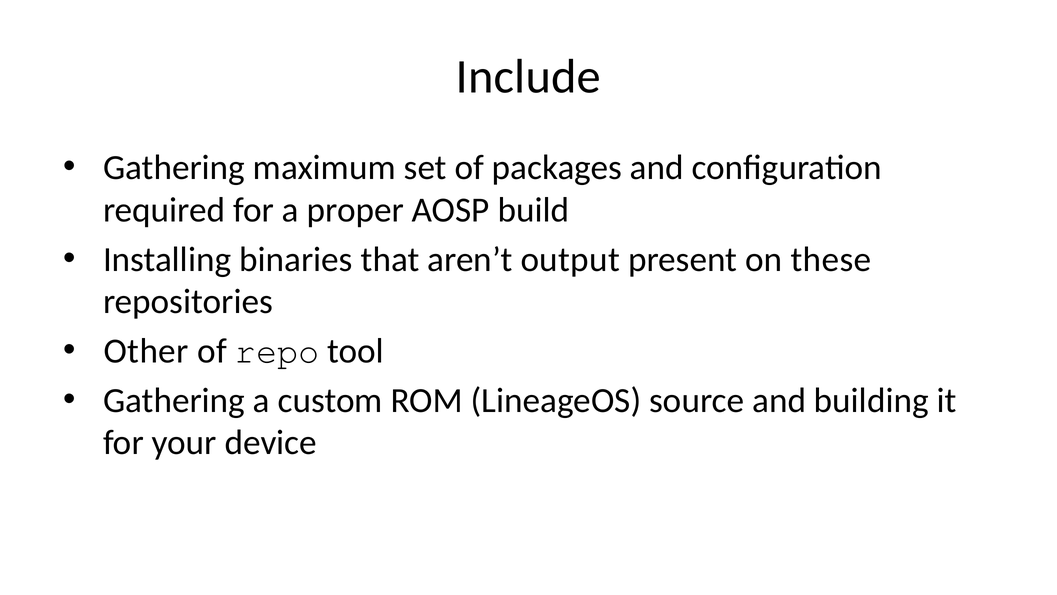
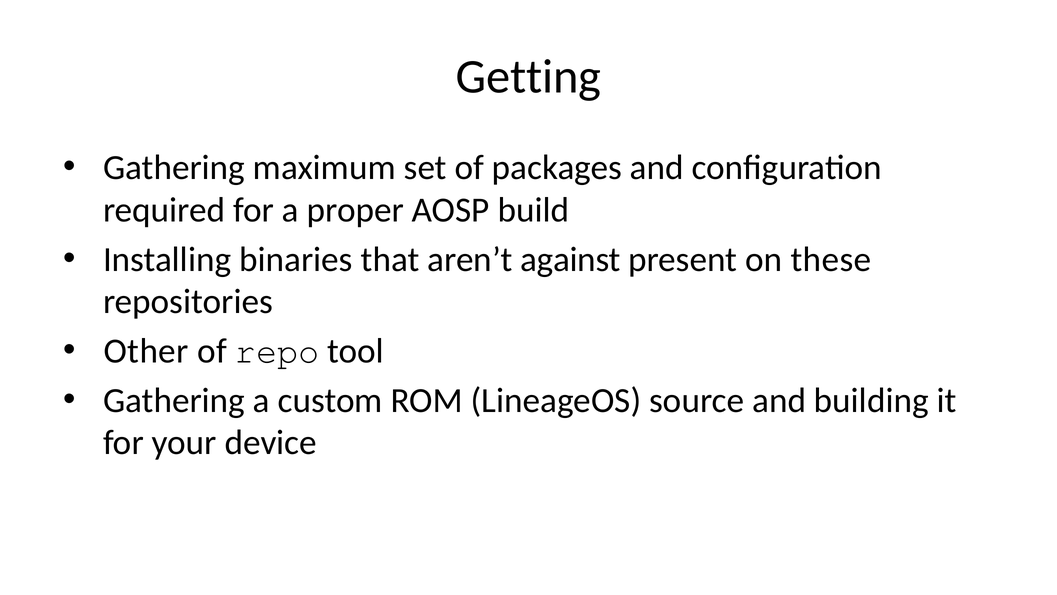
Include: Include -> Getting
output: output -> against
